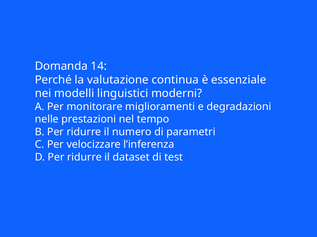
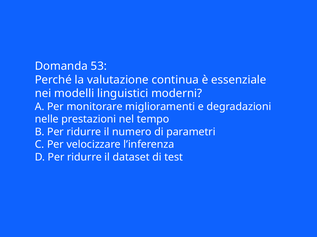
14: 14 -> 53
